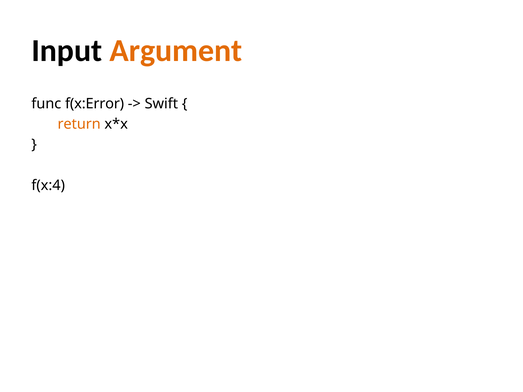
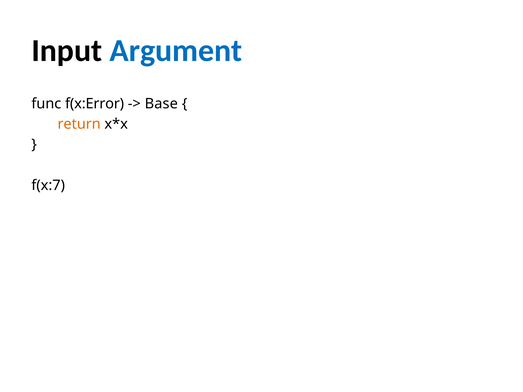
Argument colour: orange -> blue
Swift: Swift -> Base
f(x:4: f(x:4 -> f(x:7
